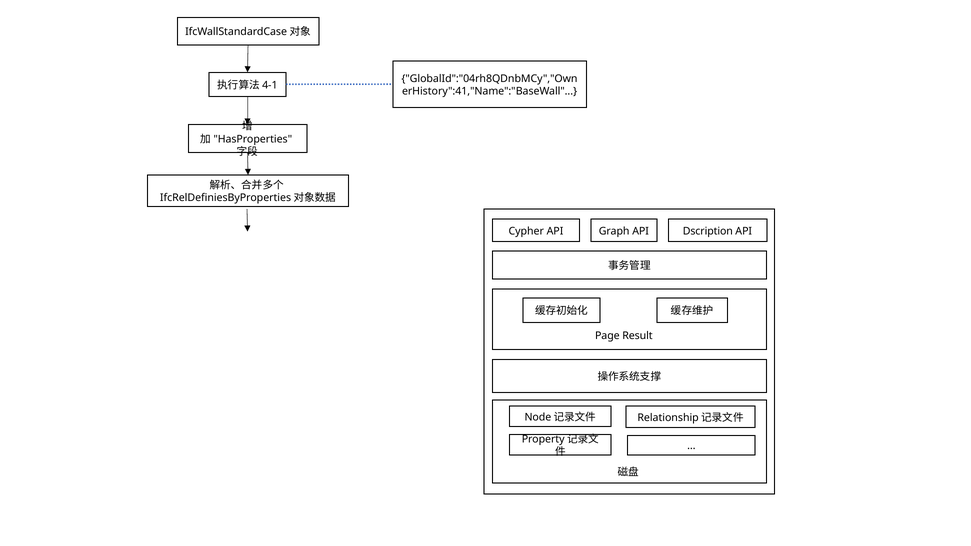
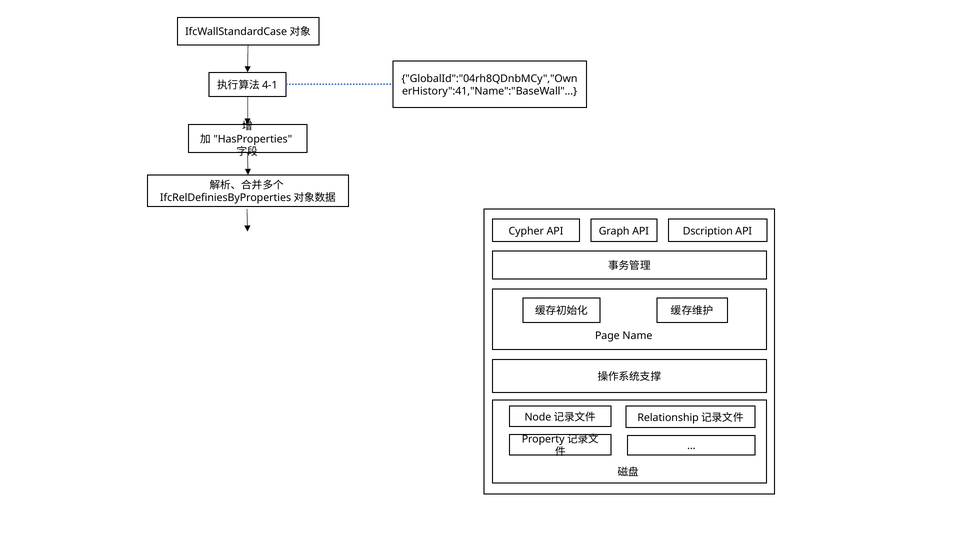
Result: Result -> Name
